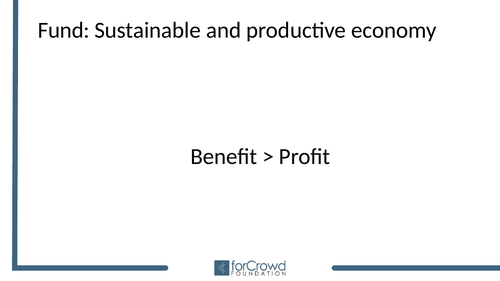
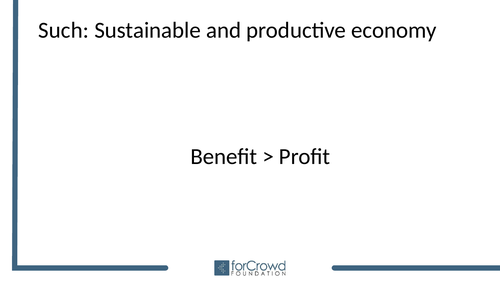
Fund: Fund -> Such
